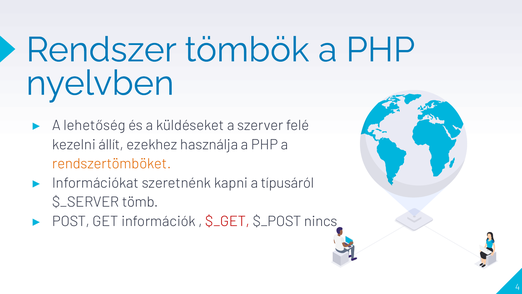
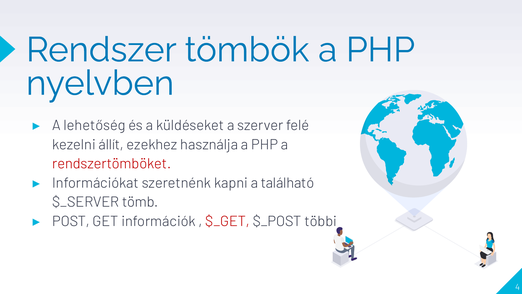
rendszertömböket colour: orange -> red
típusáról: típusáról -> található
nincs: nincs -> többi
